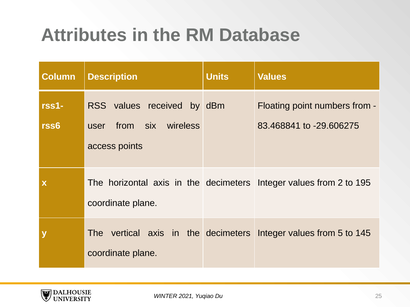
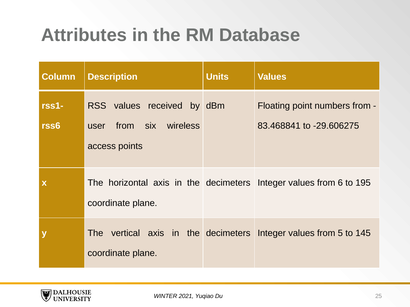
2: 2 -> 6
